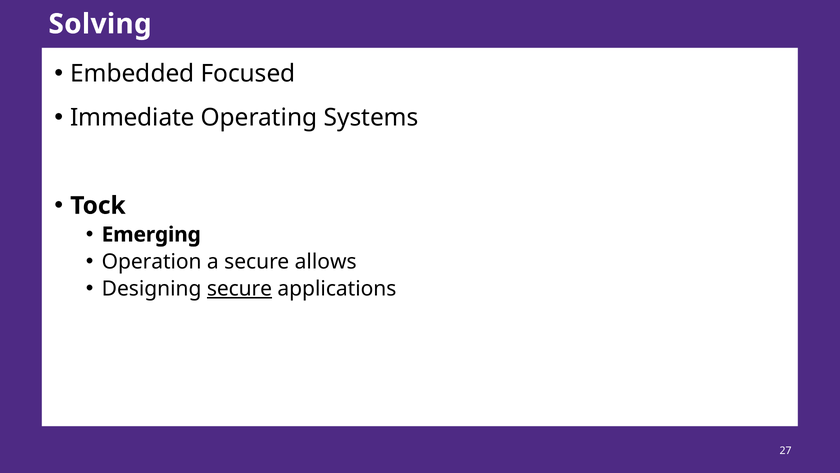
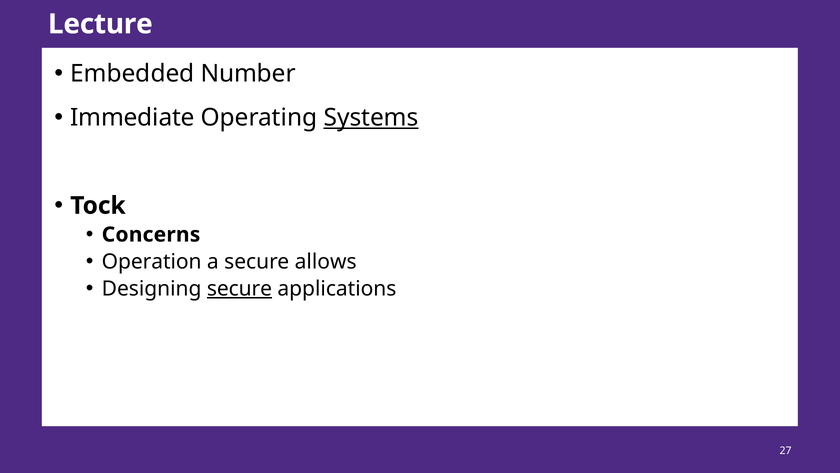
Solving: Solving -> Lecture
Focused: Focused -> Number
Systems underline: none -> present
Emerging: Emerging -> Concerns
